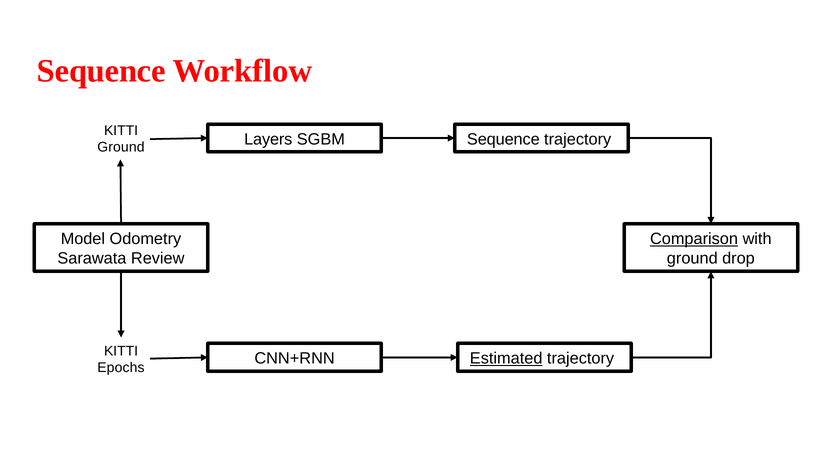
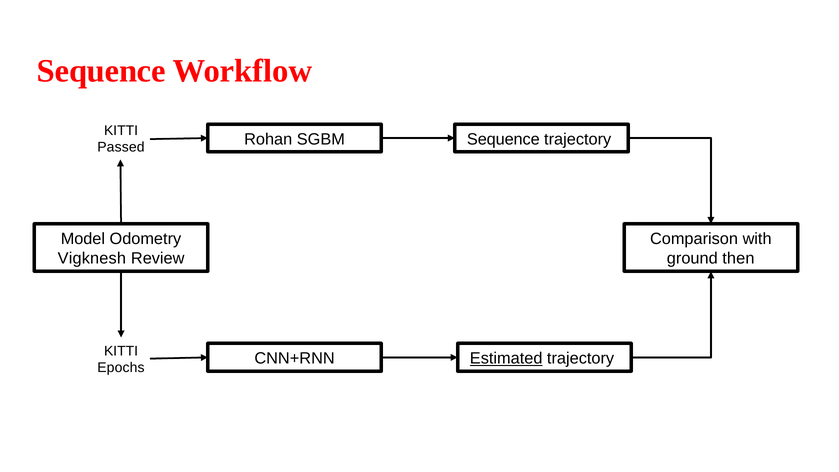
Layers: Layers -> Rohan
Ground at (121, 147): Ground -> Passed
Comparison underline: present -> none
Sarawata: Sarawata -> Vigknesh
drop: drop -> then
